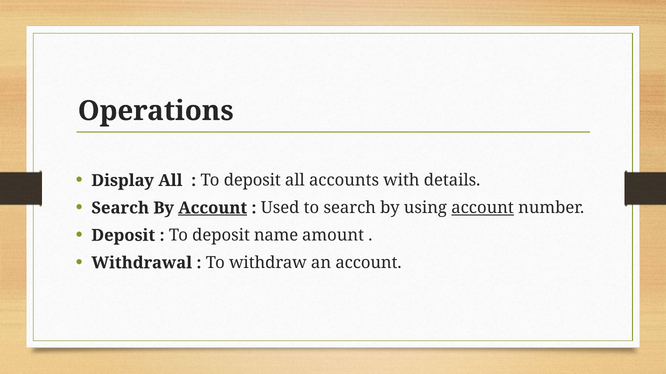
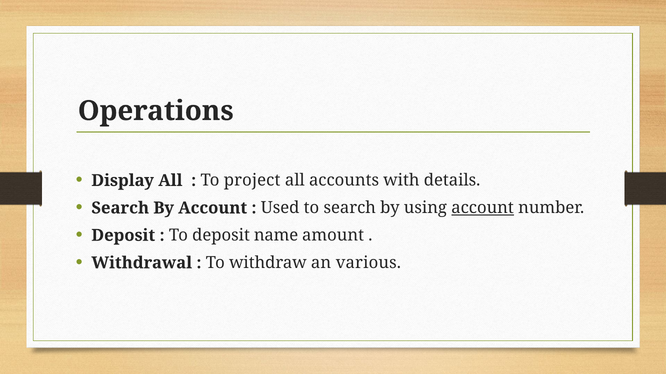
deposit at (252, 181): deposit -> project
Account at (213, 208) underline: present -> none
an account: account -> various
